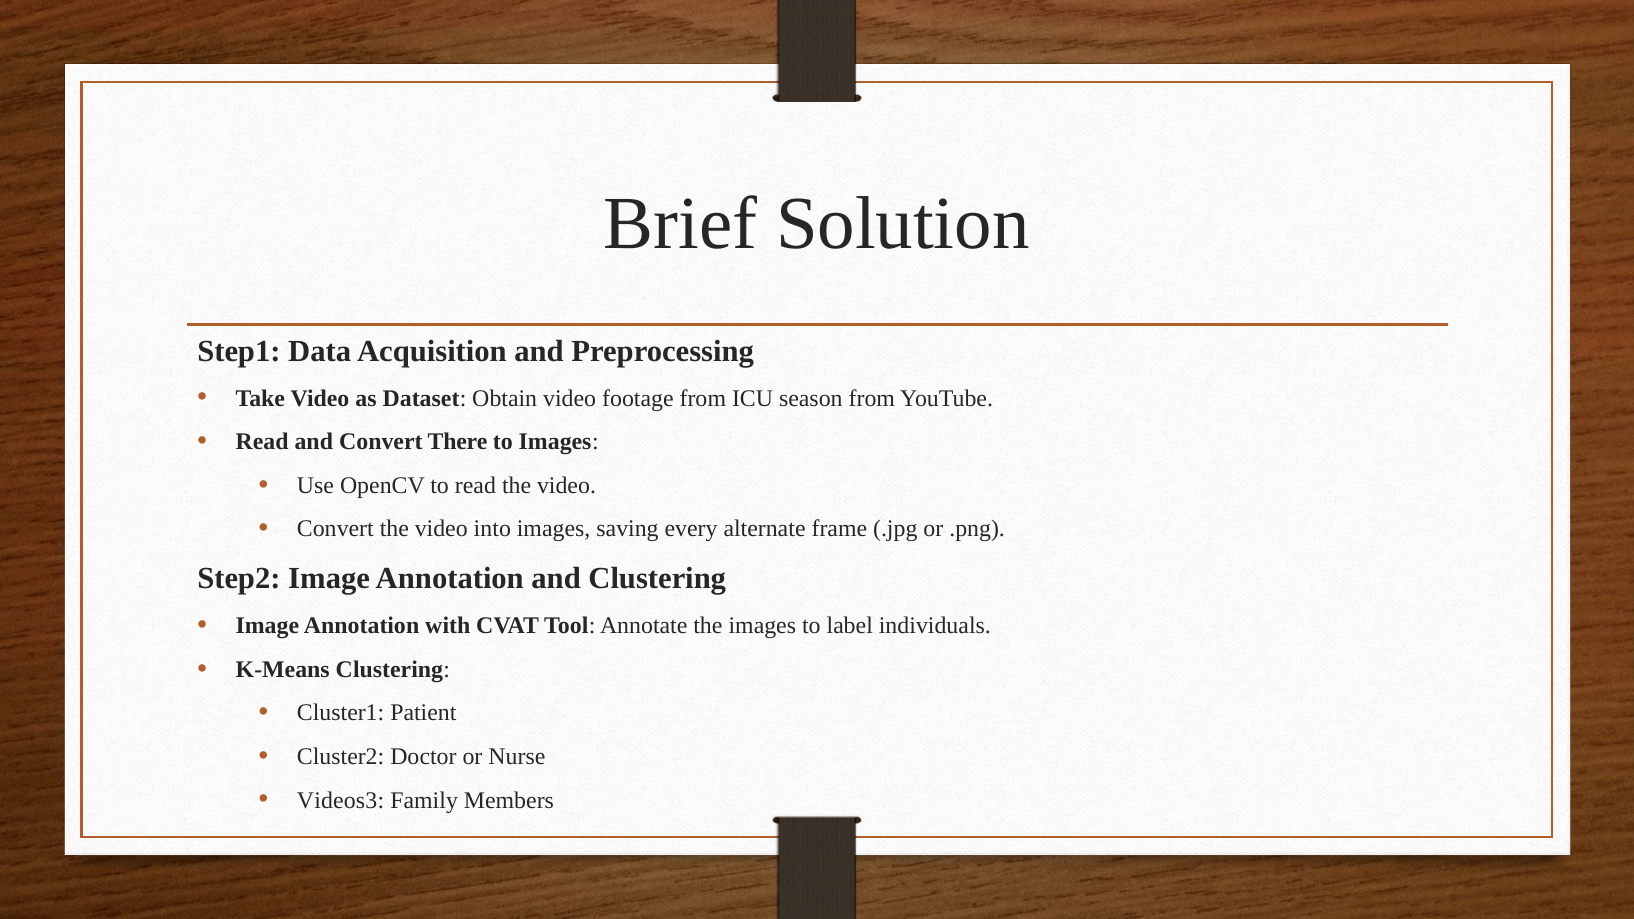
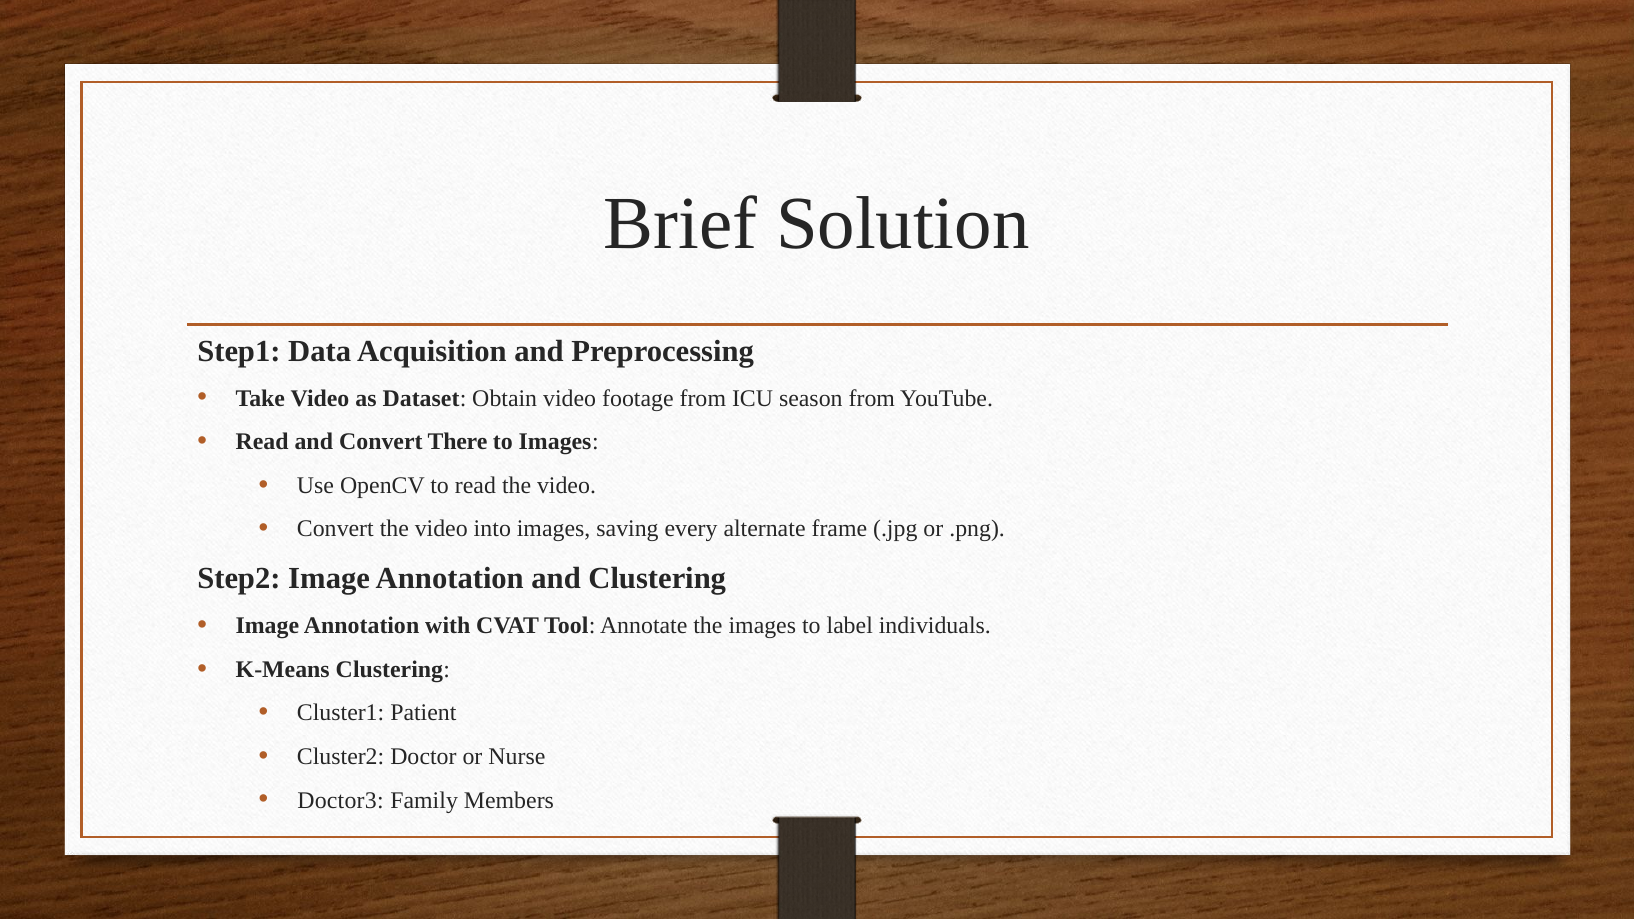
Videos3: Videos3 -> Doctor3
